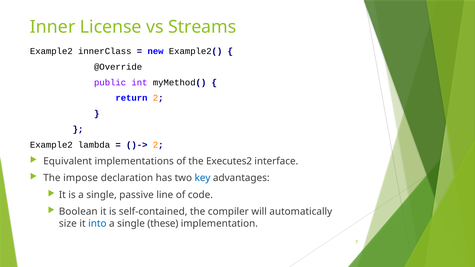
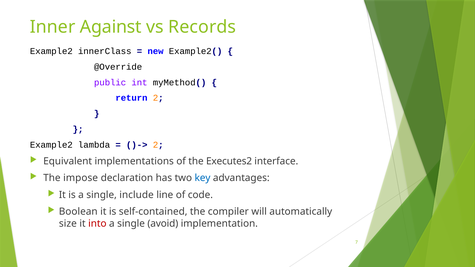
License: License -> Against
Streams: Streams -> Records
passive: passive -> include
into colour: blue -> red
these: these -> avoid
